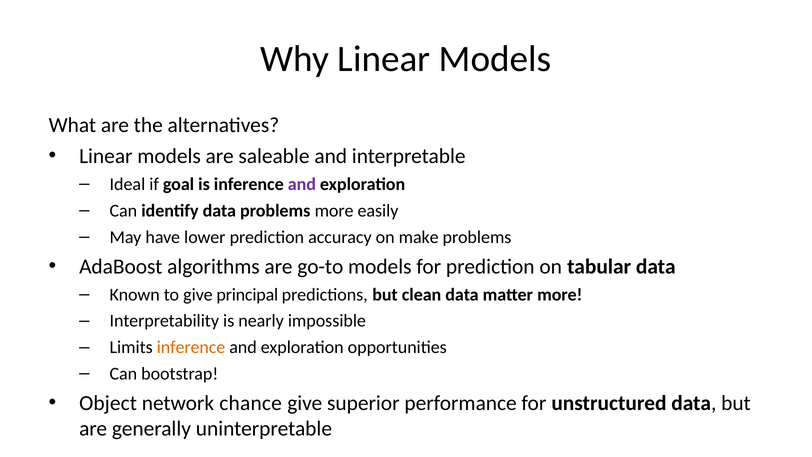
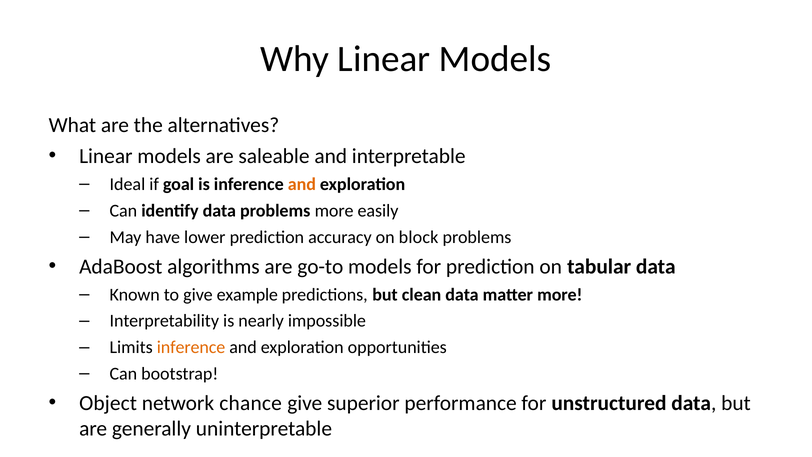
and at (302, 184) colour: purple -> orange
make: make -> block
principal: principal -> example
